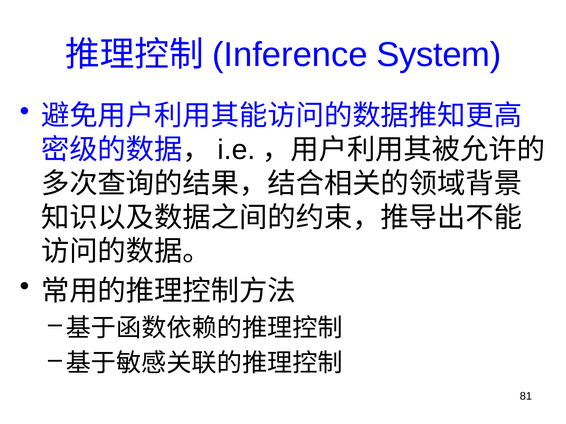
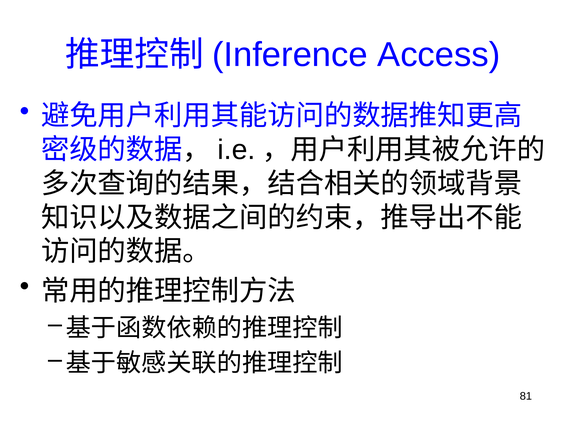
System: System -> Access
